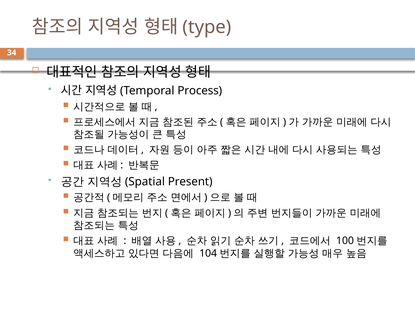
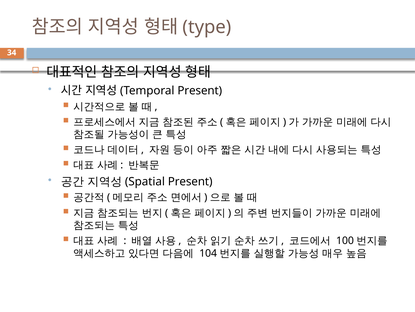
Process at (200, 90): Process -> Present
